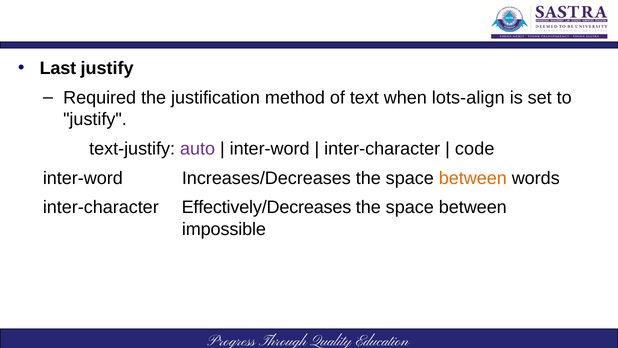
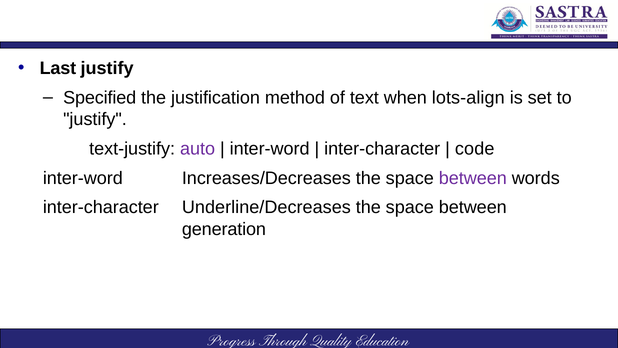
Required: Required -> Specified
between at (473, 178) colour: orange -> purple
Effectively/Decreases: Effectively/Decreases -> Underline/Decreases
impossible: impossible -> generation
